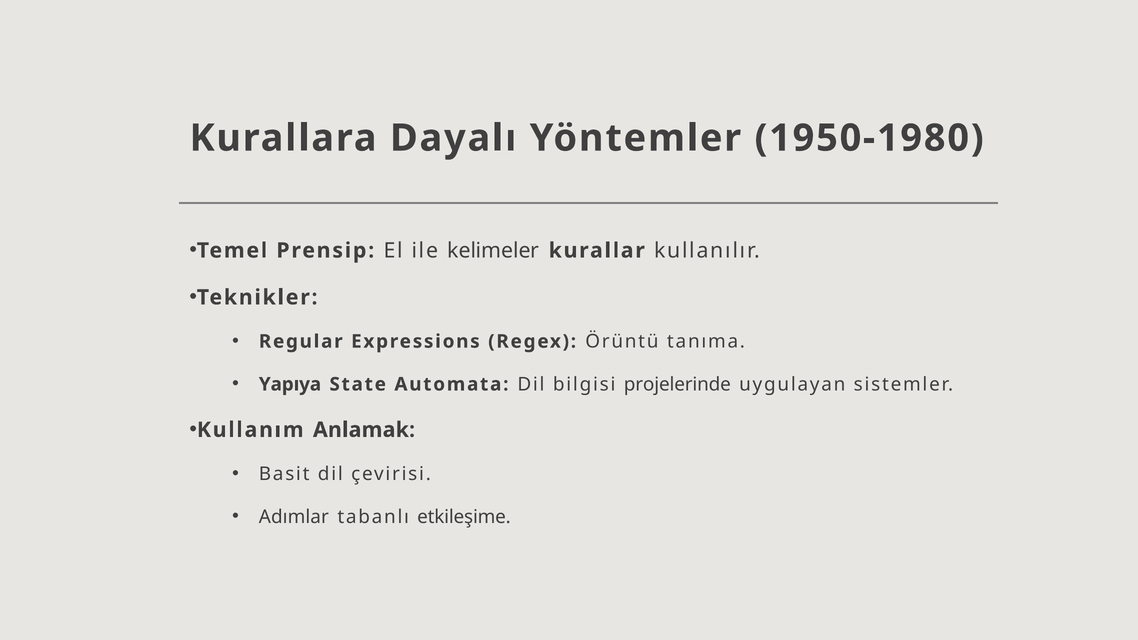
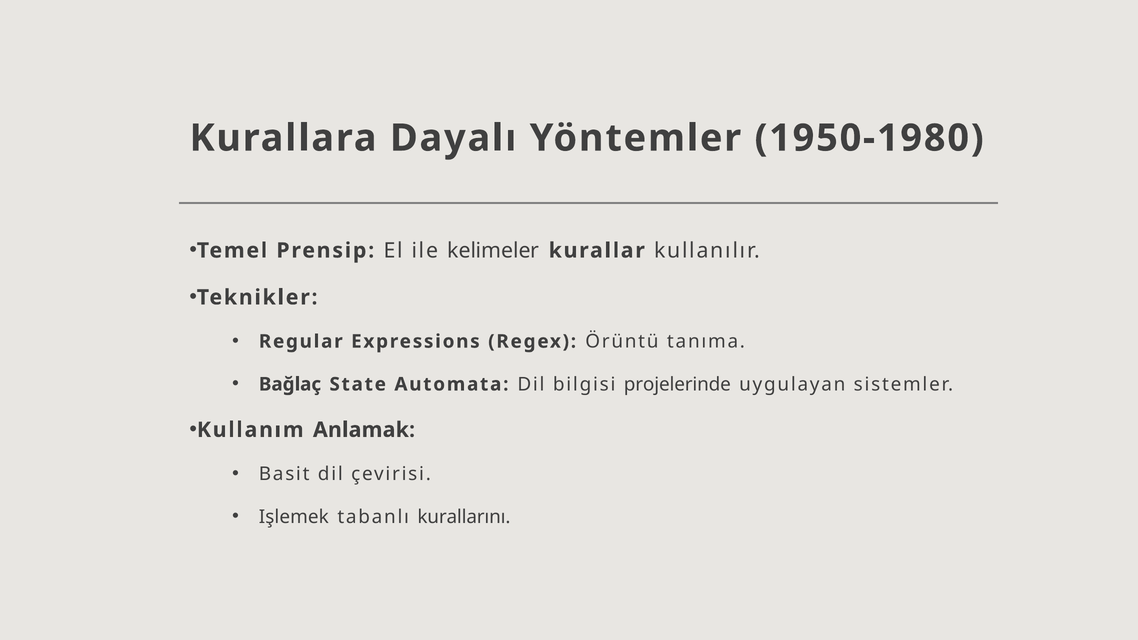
Yapıya: Yapıya -> Bağlaç
Adımlar: Adımlar -> Işlemek
etkileşime: etkileşime -> kurallarını
